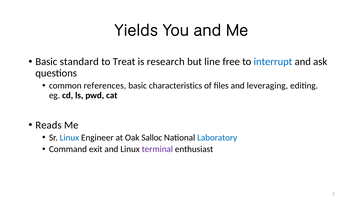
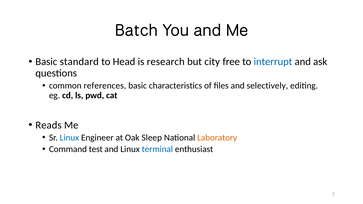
Yields: Yields -> Batch
Treat: Treat -> Head
line: line -> city
leveraging: leveraging -> selectively
Salloc: Salloc -> Sleep
Laboratory colour: blue -> orange
exit: exit -> test
terminal colour: purple -> blue
